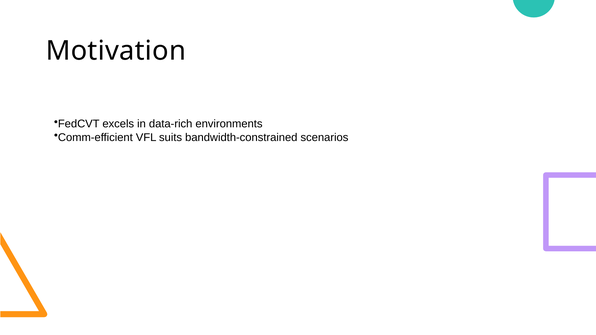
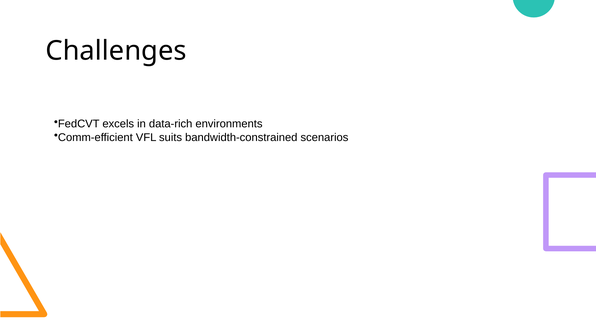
Motivation: Motivation -> Challenges
